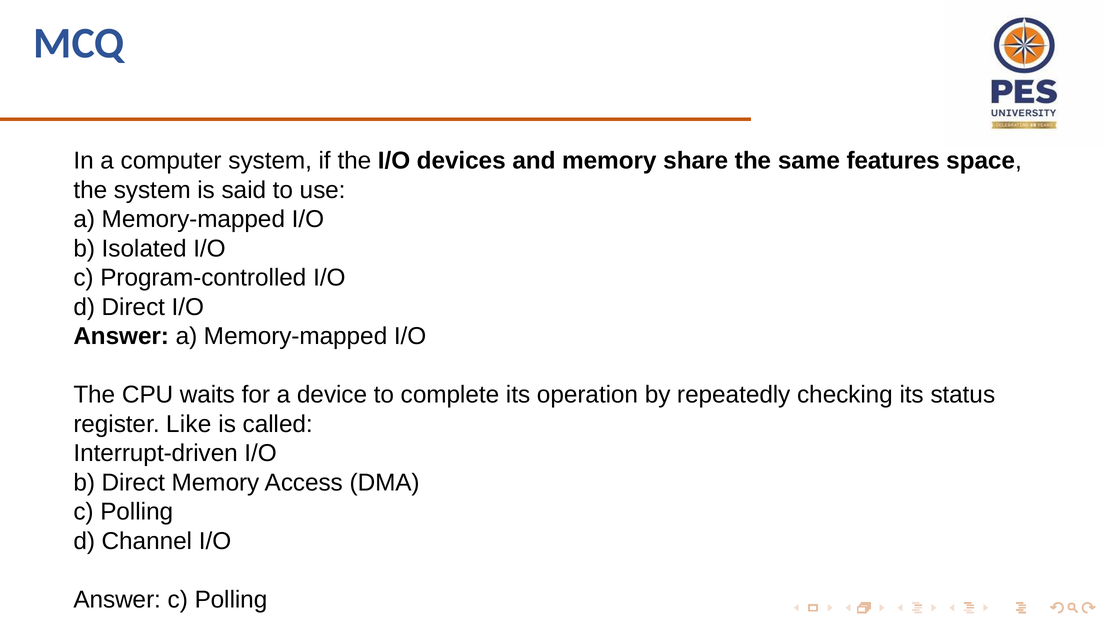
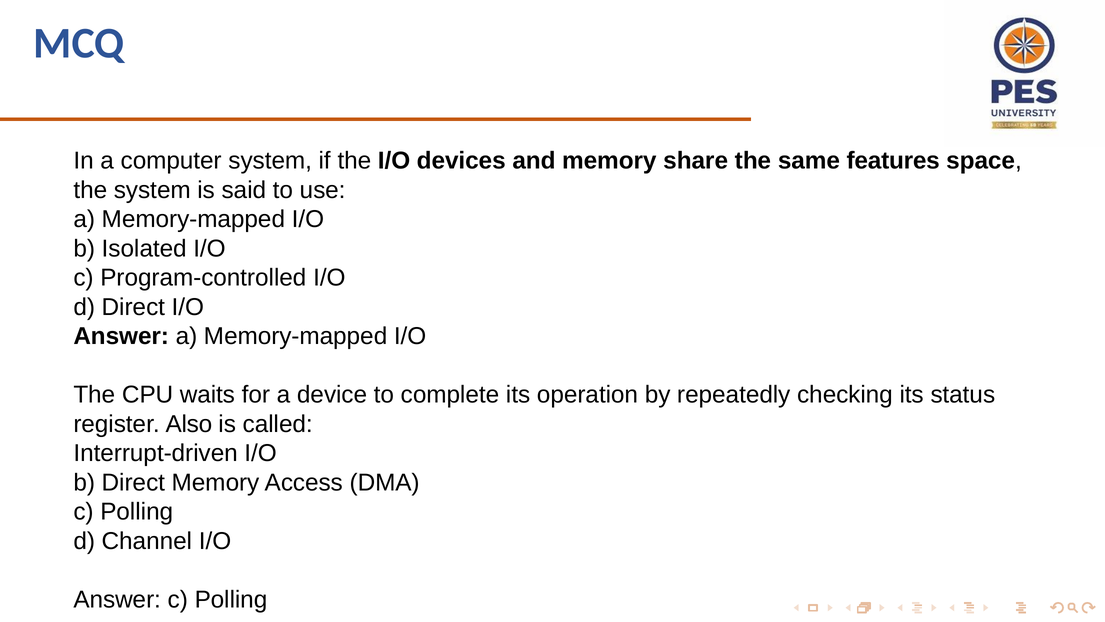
Like: Like -> Also
